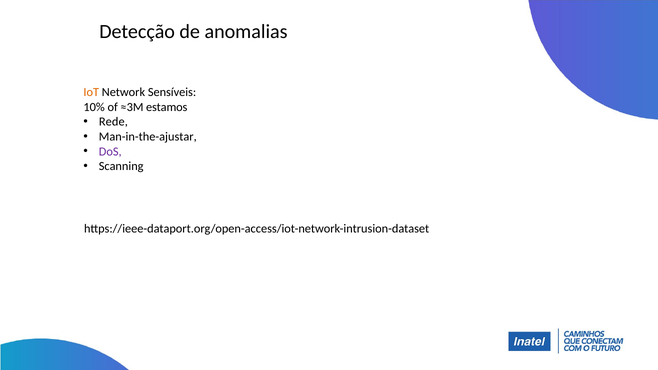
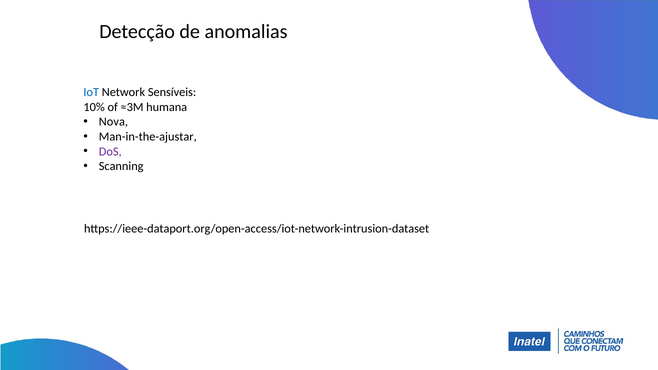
IoT colour: orange -> blue
estamos: estamos -> humana
Rede: Rede -> Nova
